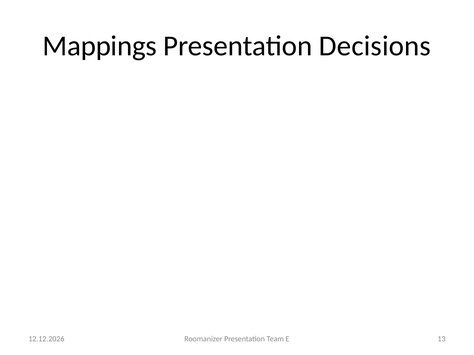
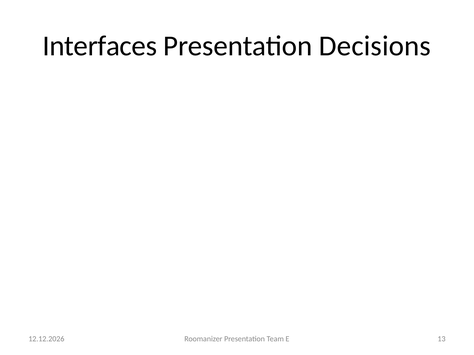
Mappings: Mappings -> Interfaces
